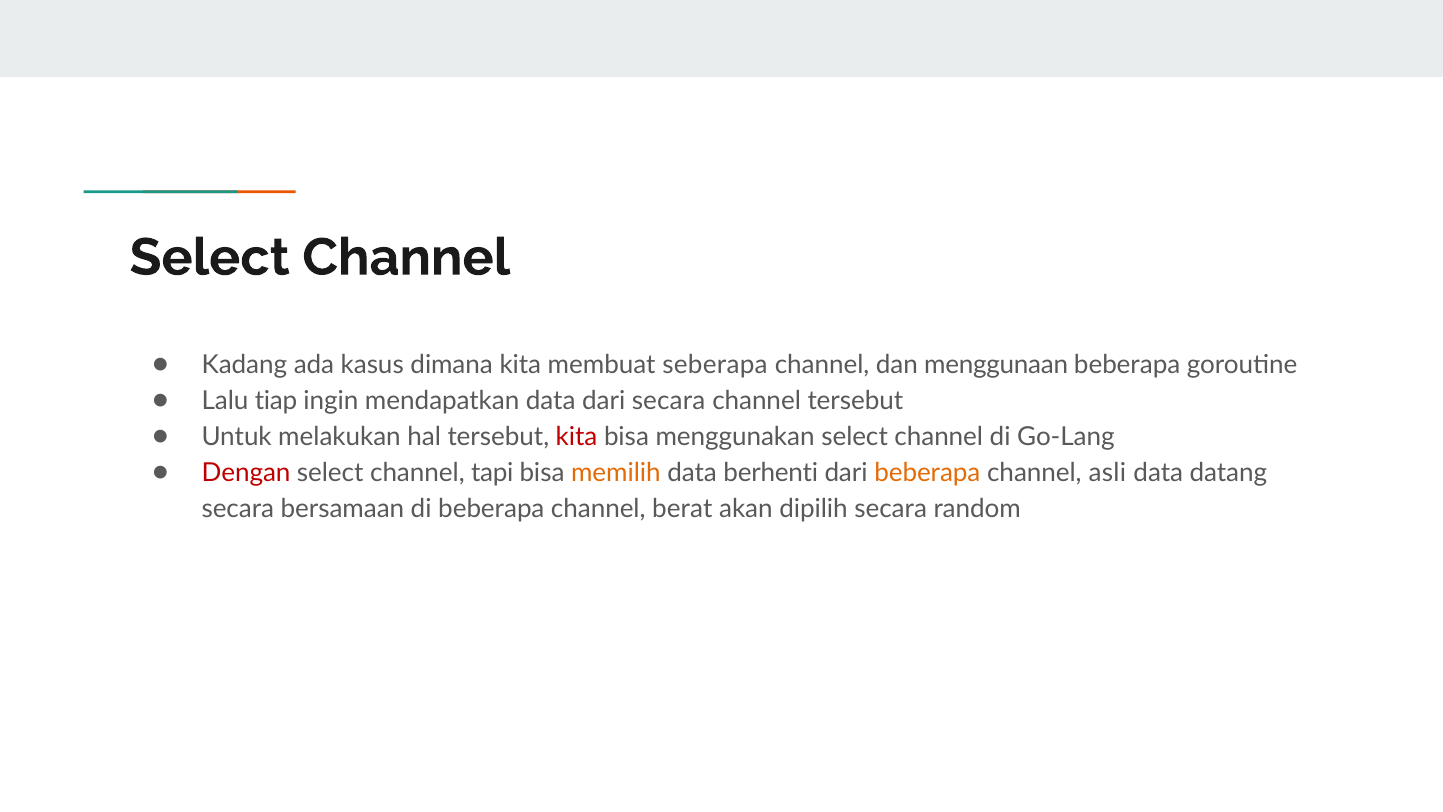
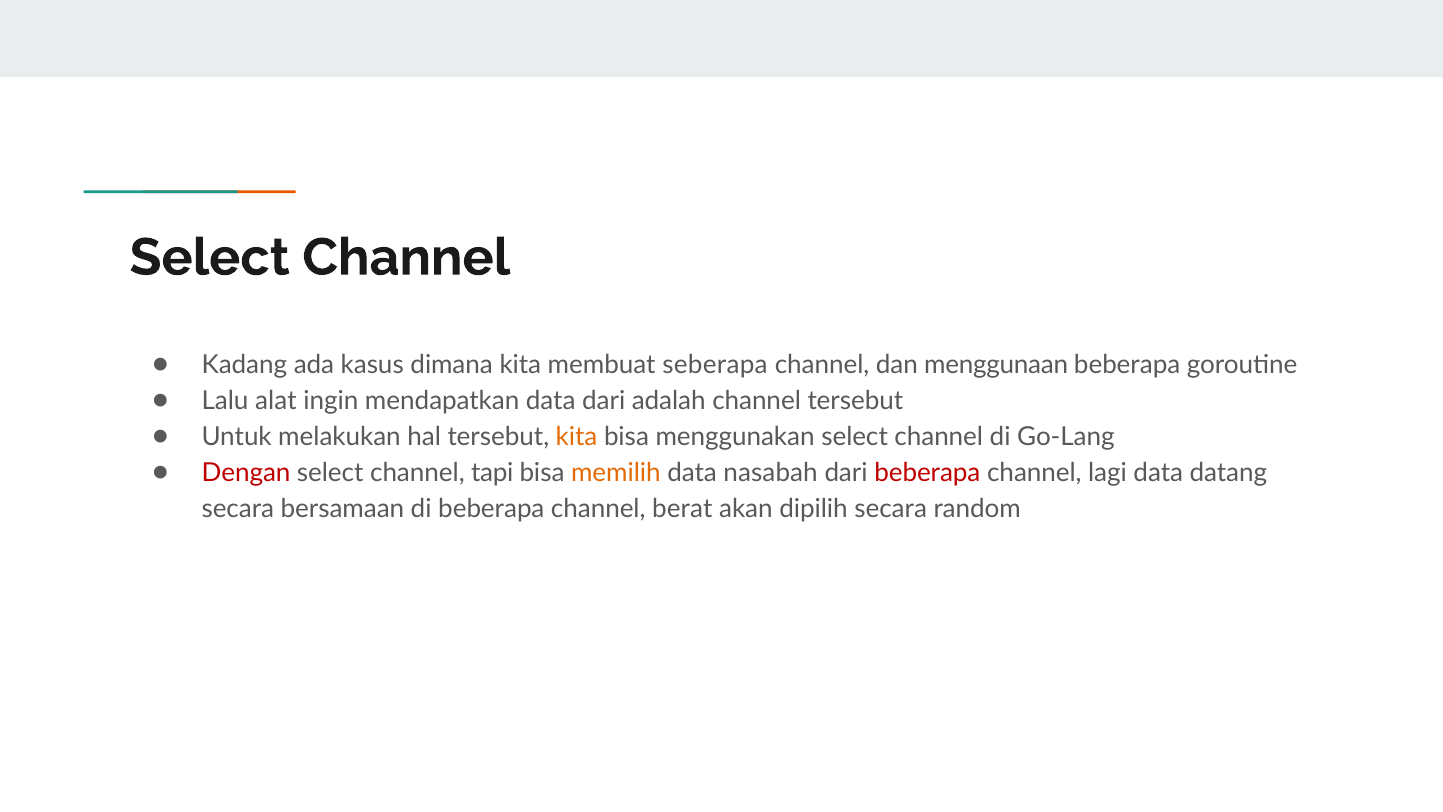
tiap: tiap -> alat
dari secara: secara -> adalah
kita at (577, 437) colour: red -> orange
berhenti: berhenti -> nasabah
beberapa at (927, 473) colour: orange -> red
asli: asli -> lagi
